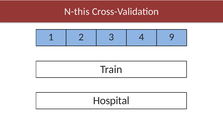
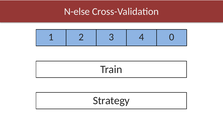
N-this: N-this -> N-else
9: 9 -> 0
Hospital: Hospital -> Strategy
